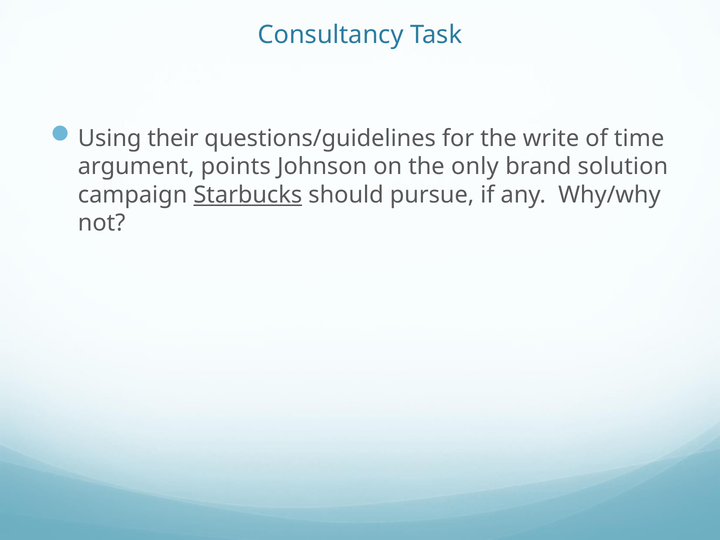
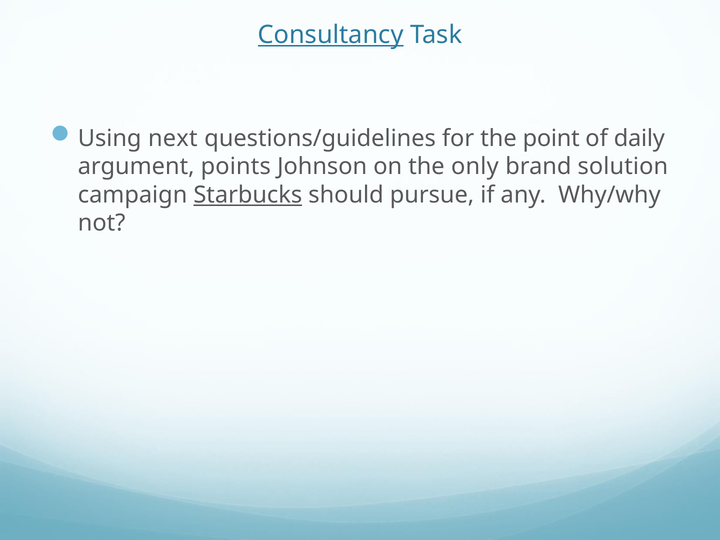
Consultancy underline: none -> present
their: their -> next
write: write -> point
time: time -> daily
